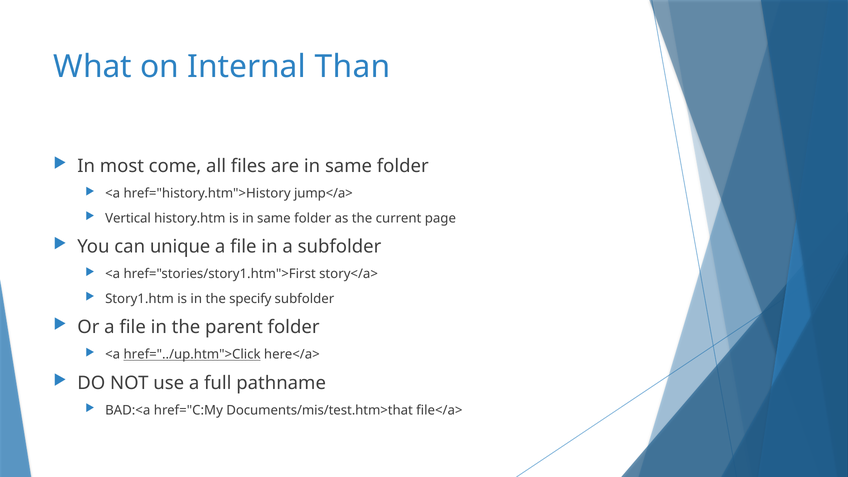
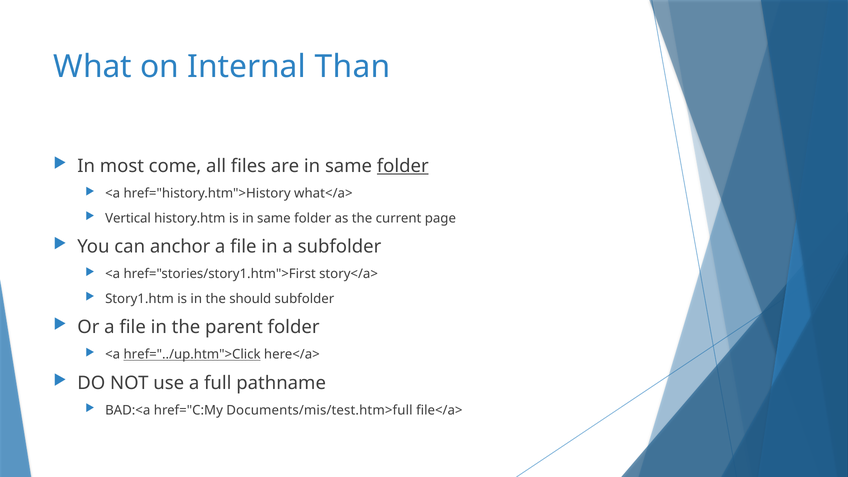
folder at (403, 166) underline: none -> present
jump</a>: jump</a> -> what</a>
unique: unique -> anchor
specify: specify -> should
Documents/mis/test.htm>that: Documents/mis/test.htm>that -> Documents/mis/test.htm>full
